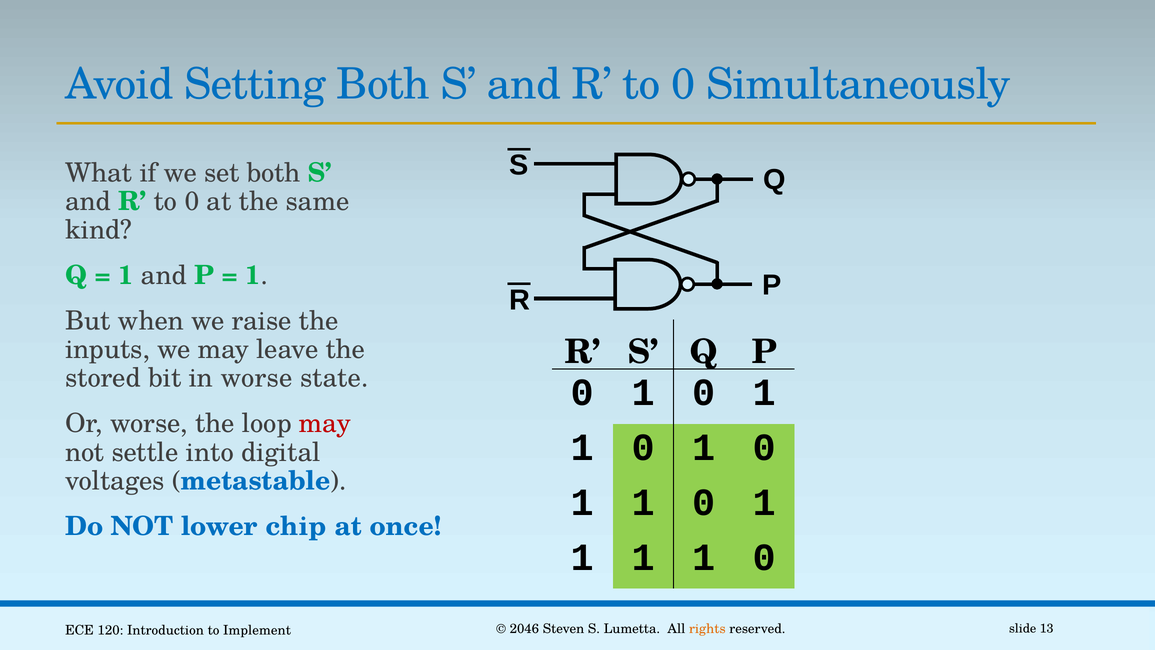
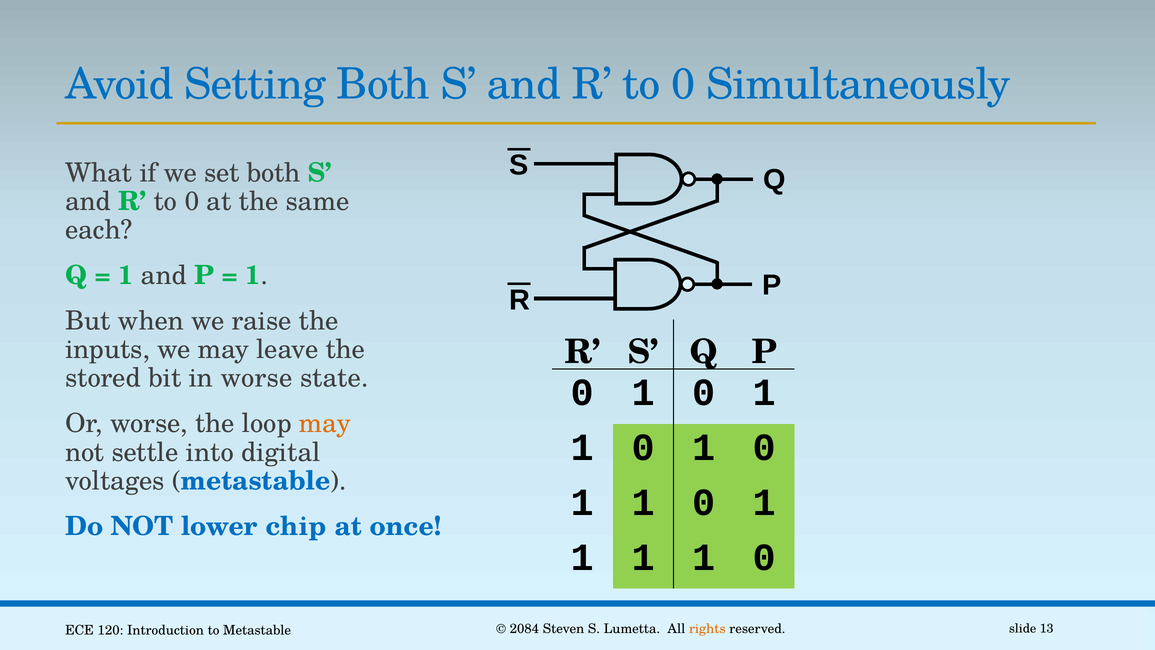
kind: kind -> each
may at (325, 423) colour: red -> orange
2046: 2046 -> 2084
to Implement: Implement -> Metastable
